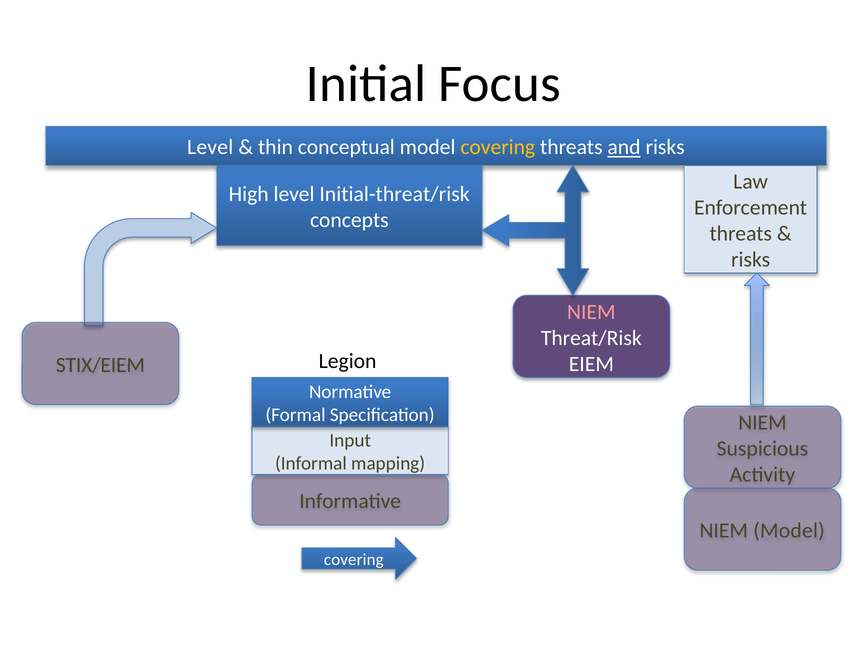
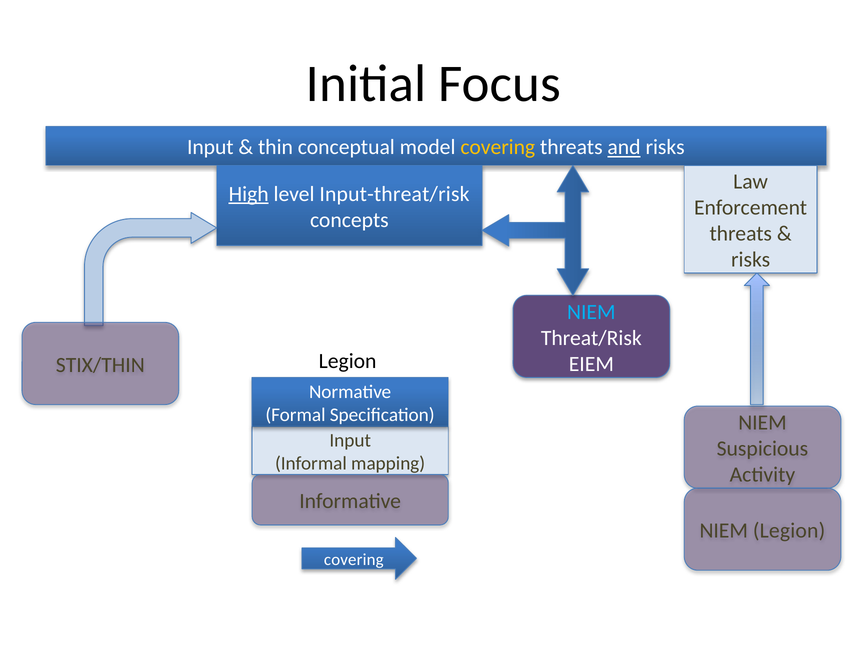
Level at (210, 147): Level -> Input
High underline: none -> present
Initial-threat/risk: Initial-threat/risk -> Input-threat/risk
NIEM at (591, 312) colour: pink -> light blue
STIX/EIEM: STIX/EIEM -> STIX/THIN
NIEM Model: Model -> Legion
